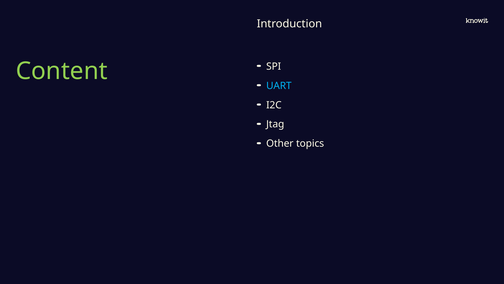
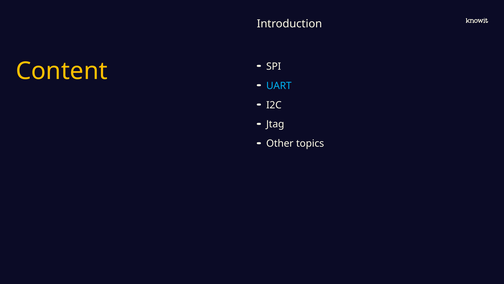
Content colour: light green -> yellow
